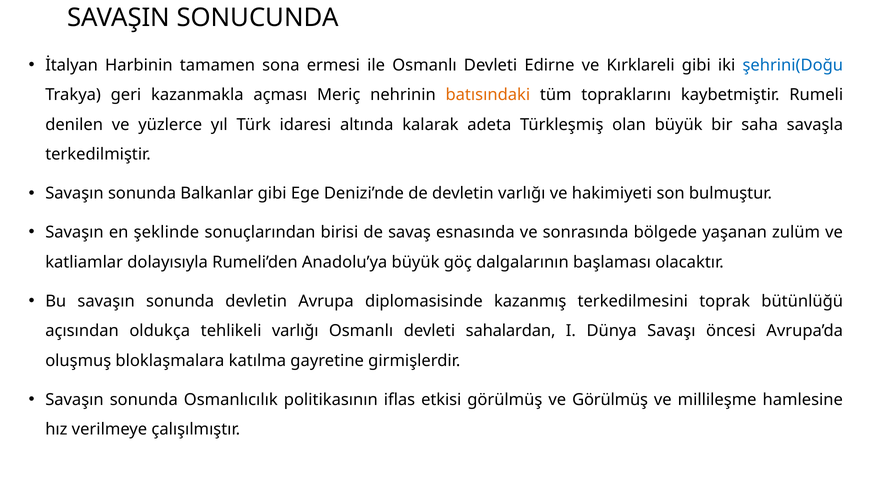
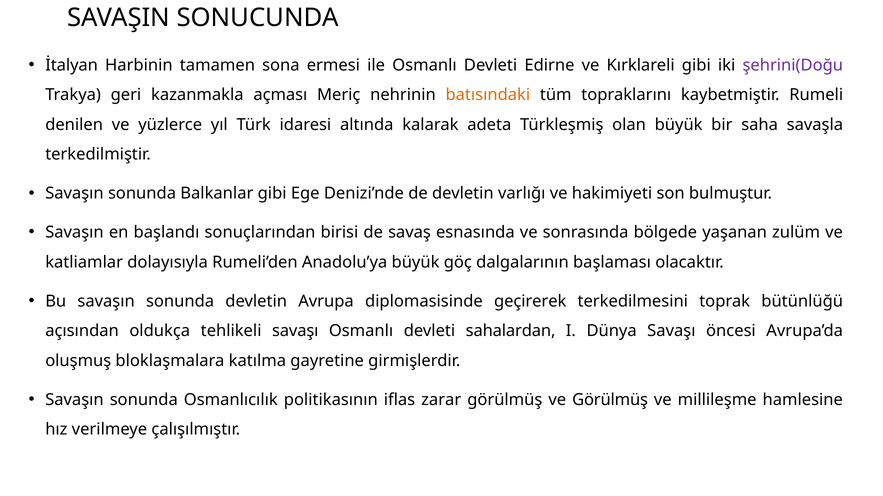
şehrini(Doğu colour: blue -> purple
şeklinde: şeklinde -> başlandı
kazanmış: kazanmış -> geçirerek
tehlikeli varlığı: varlığı -> savaşı
etkisi: etkisi -> zarar
